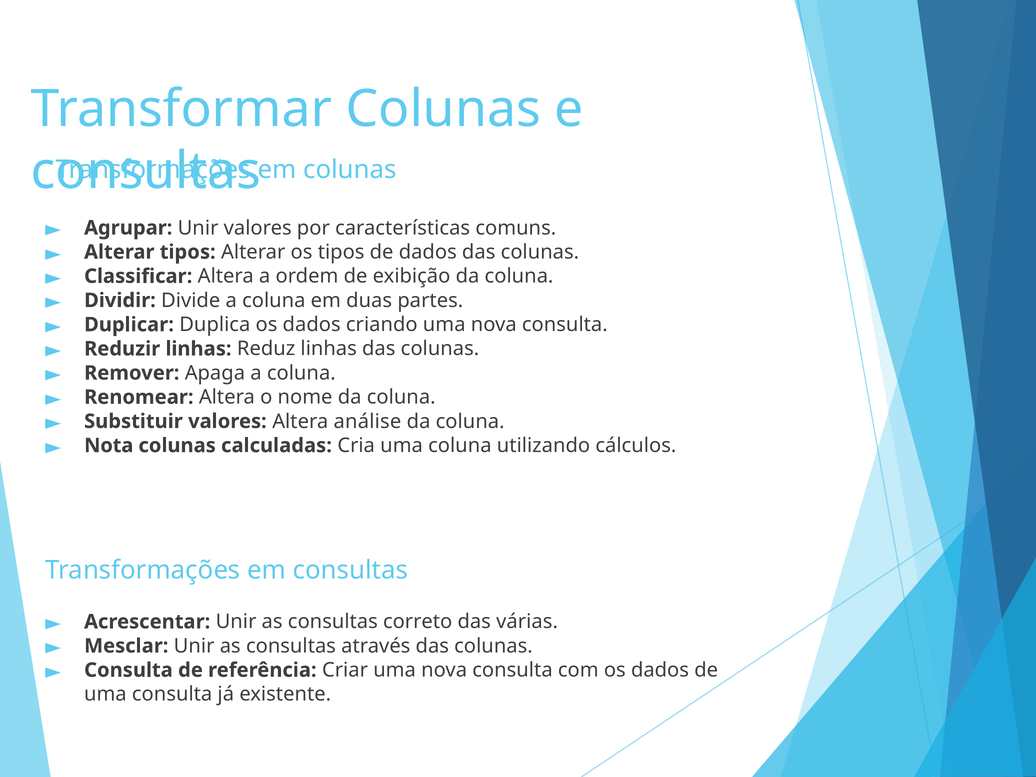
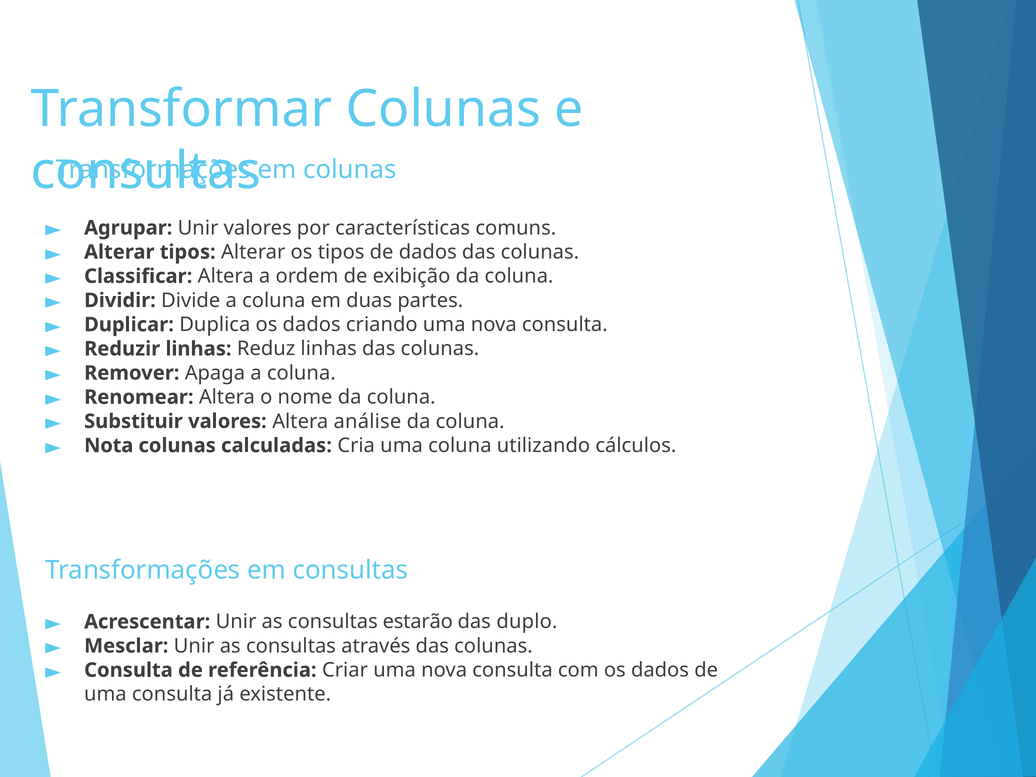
correto: correto -> estarão
várias: várias -> duplo
